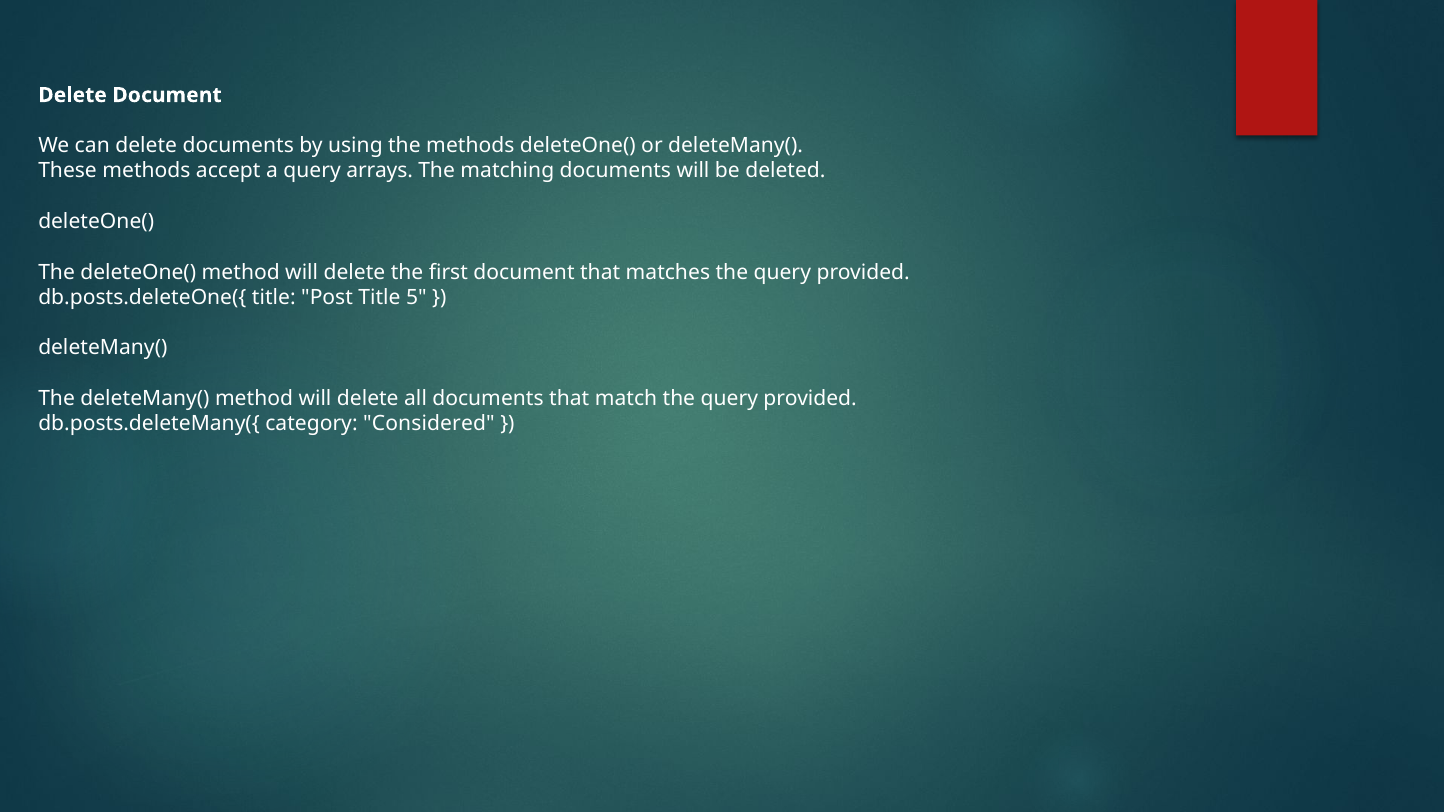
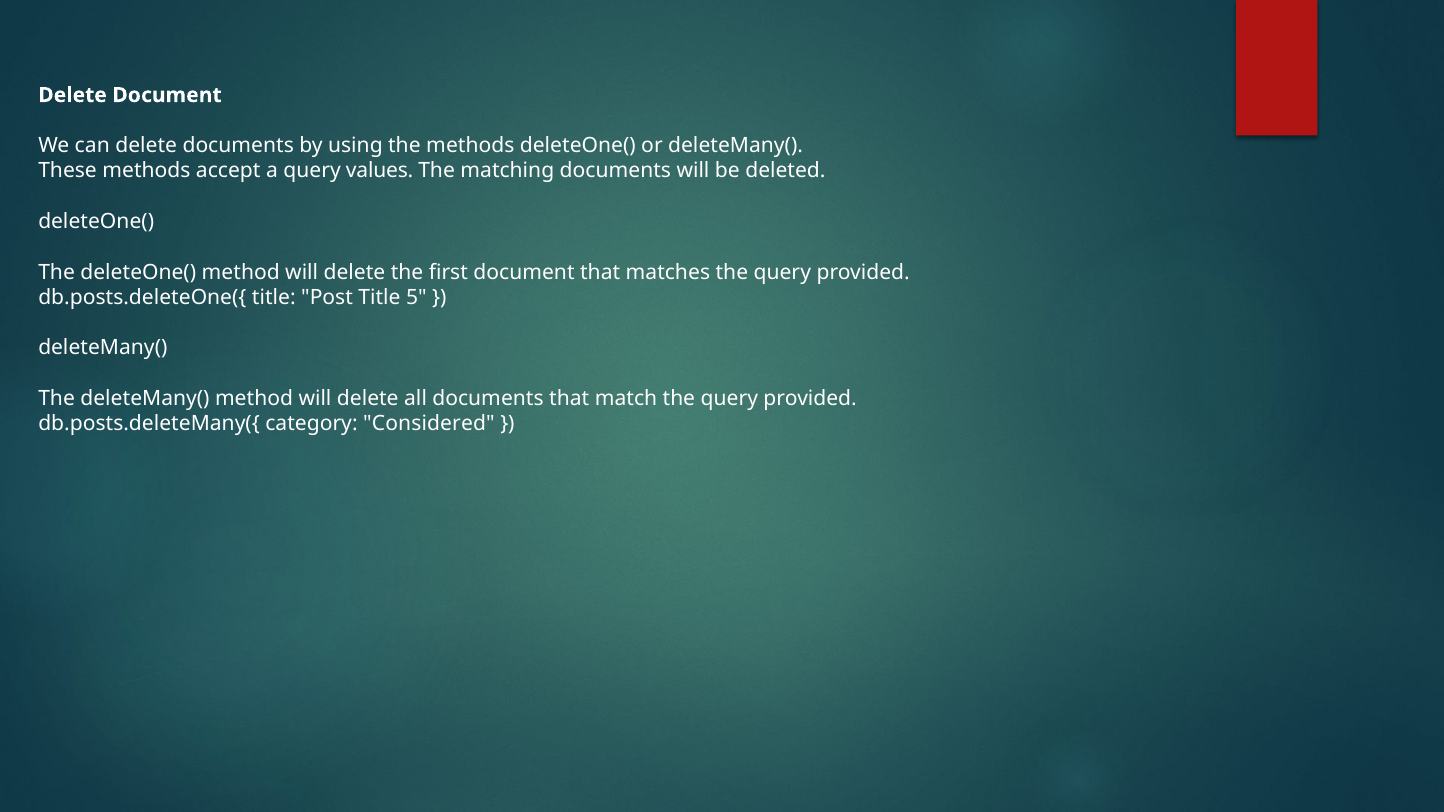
arrays: arrays -> values
